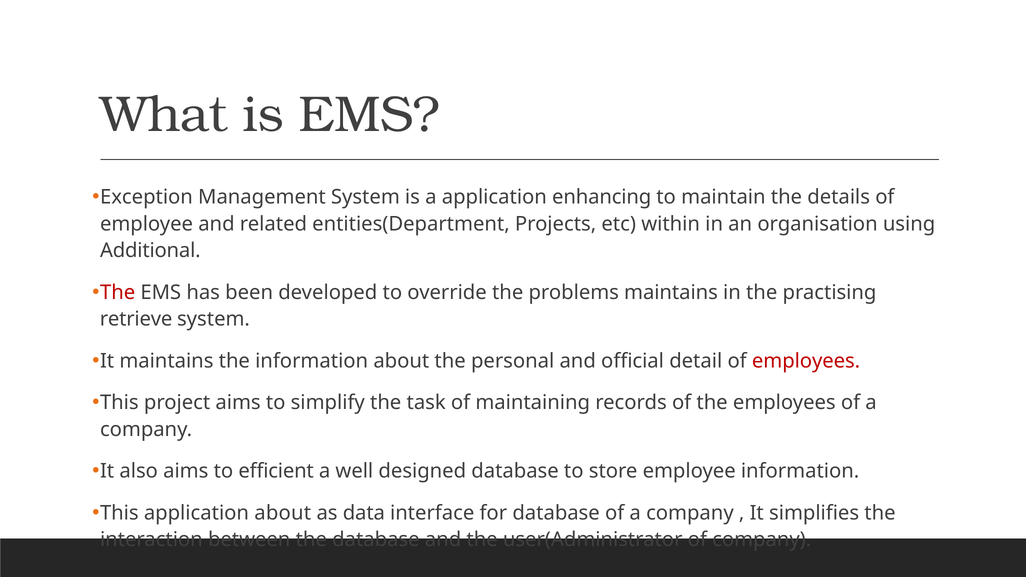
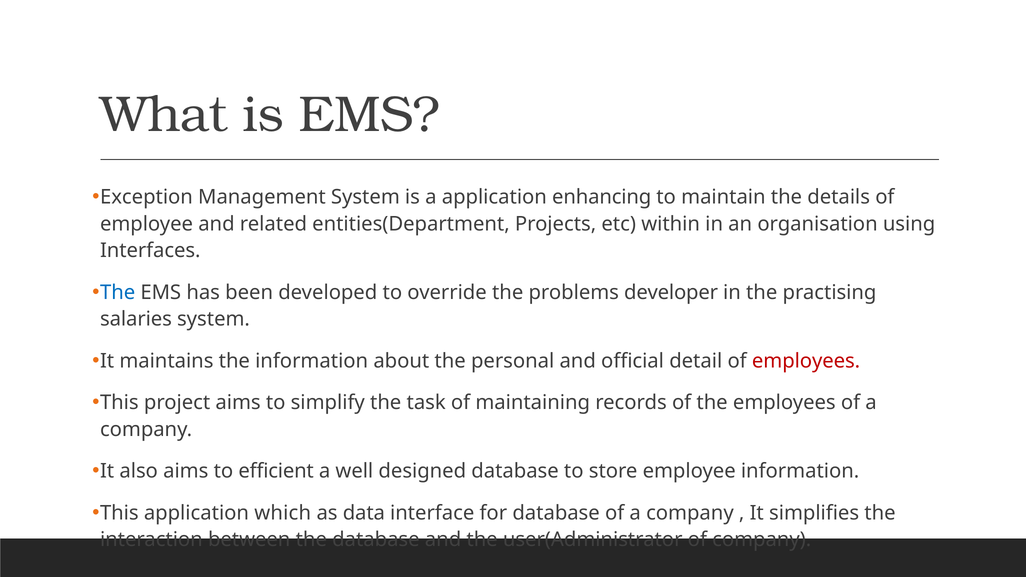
Additional: Additional -> Interfaces
The at (118, 293) colour: red -> blue
problems maintains: maintains -> developer
retrieve: retrieve -> salaries
application about: about -> which
